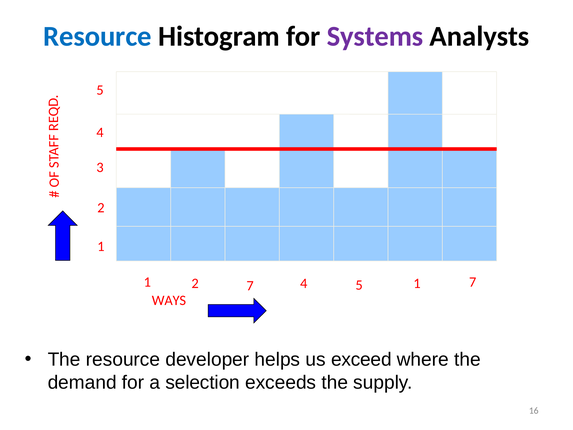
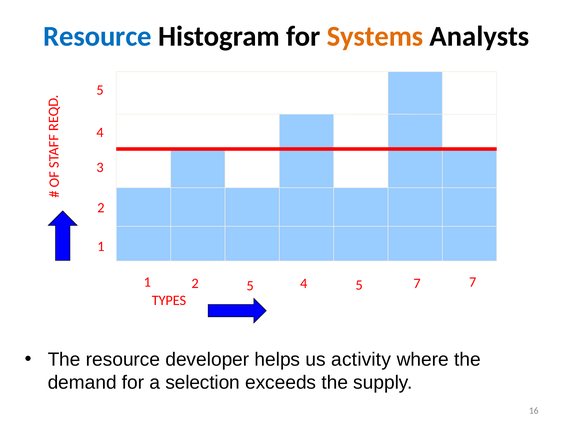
Systems colour: purple -> orange
2 7: 7 -> 5
5 1: 1 -> 7
WAYS: WAYS -> TYPES
exceed: exceed -> activity
